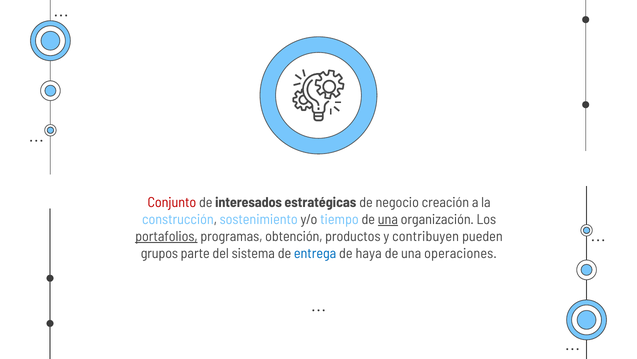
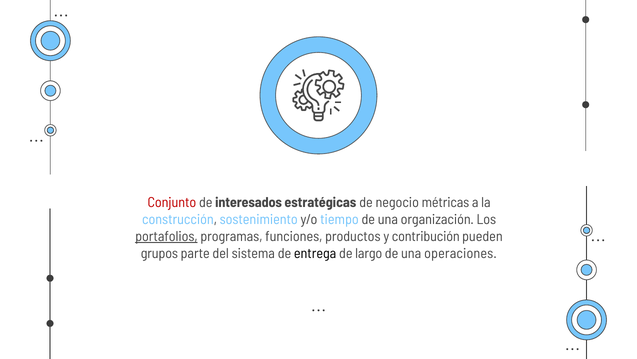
creación: creación -> métricas
una at (388, 219) underline: present -> none
obtención: obtención -> funciones
contribuyen: contribuyen -> contribución
entrega colour: blue -> black
haya: haya -> largo
